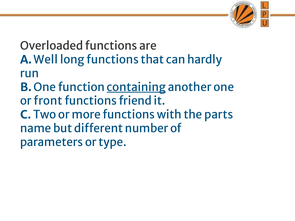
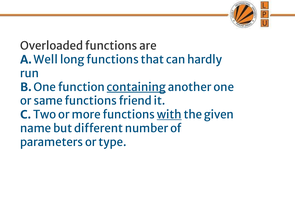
front: front -> same
with underline: none -> present
parts: parts -> given
